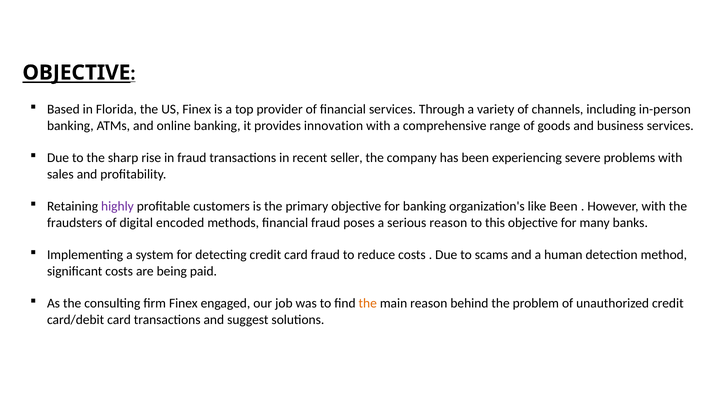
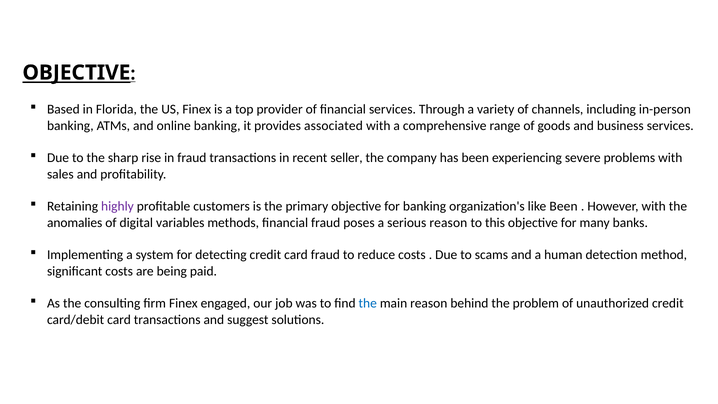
innovation: innovation -> associated
fraudsters: fraudsters -> anomalies
encoded: encoded -> variables
the at (368, 303) colour: orange -> blue
